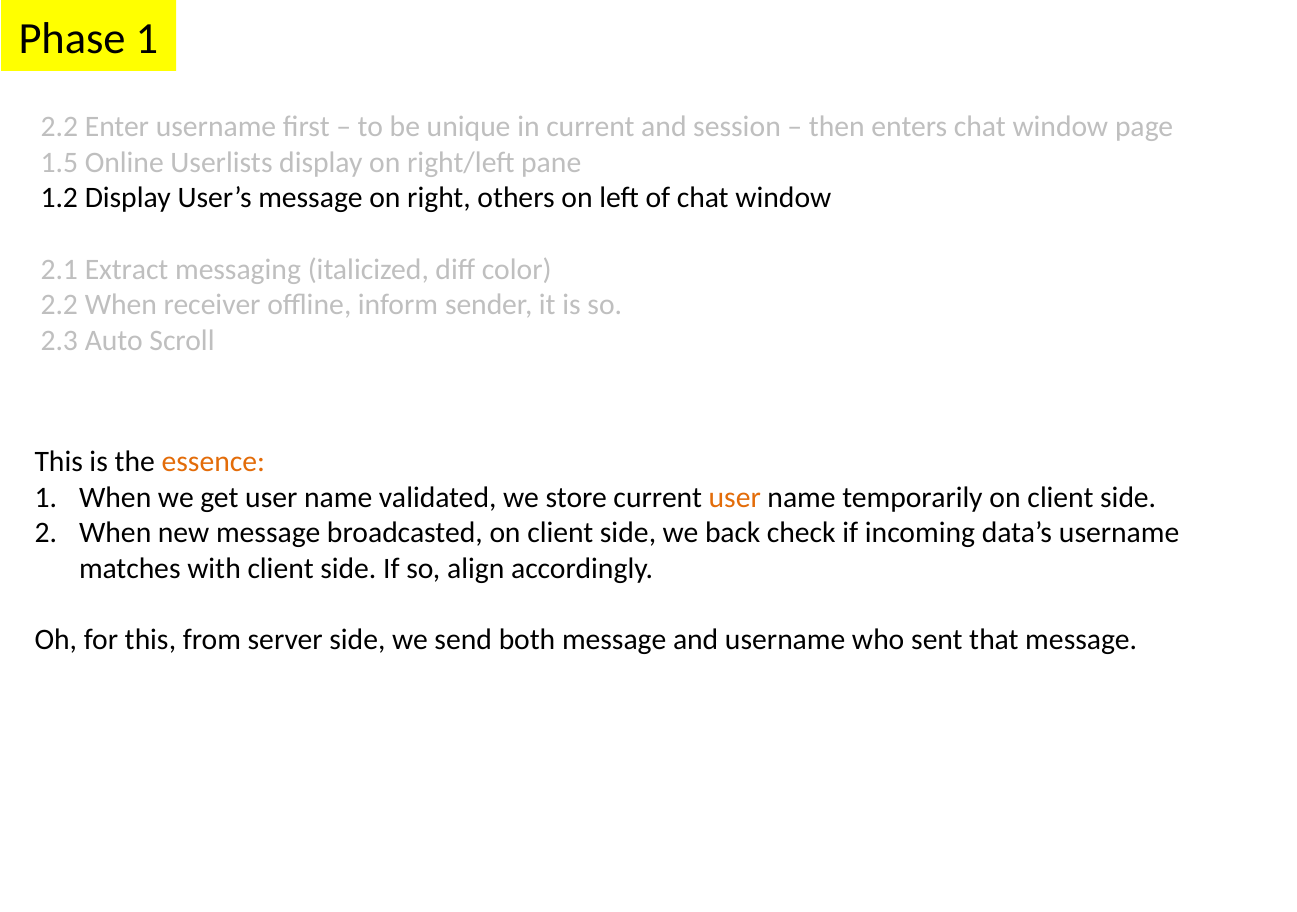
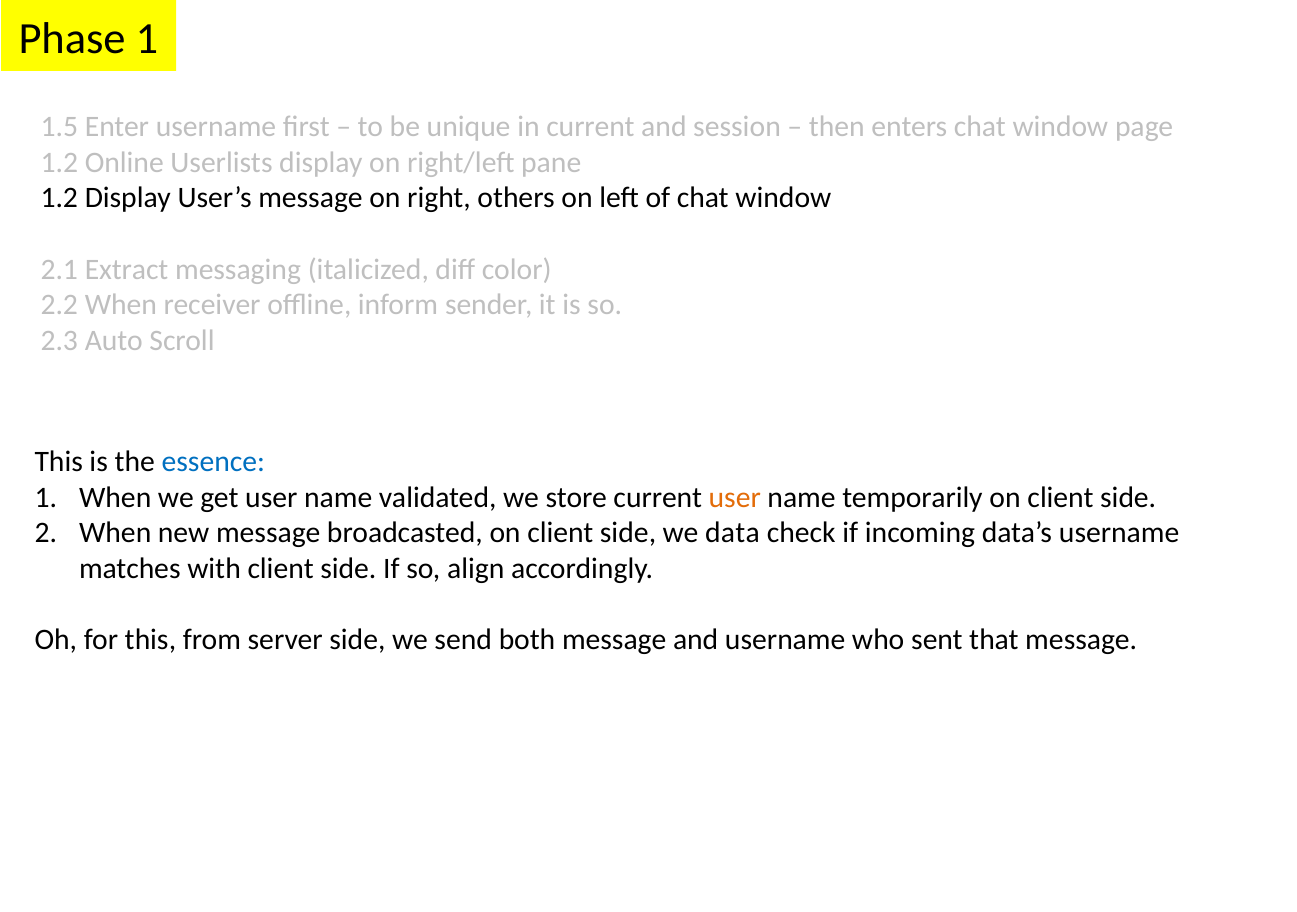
2.2 at (59, 127): 2.2 -> 1.5
1.5 at (59, 162): 1.5 -> 1.2
essence colour: orange -> blue
back: back -> data
